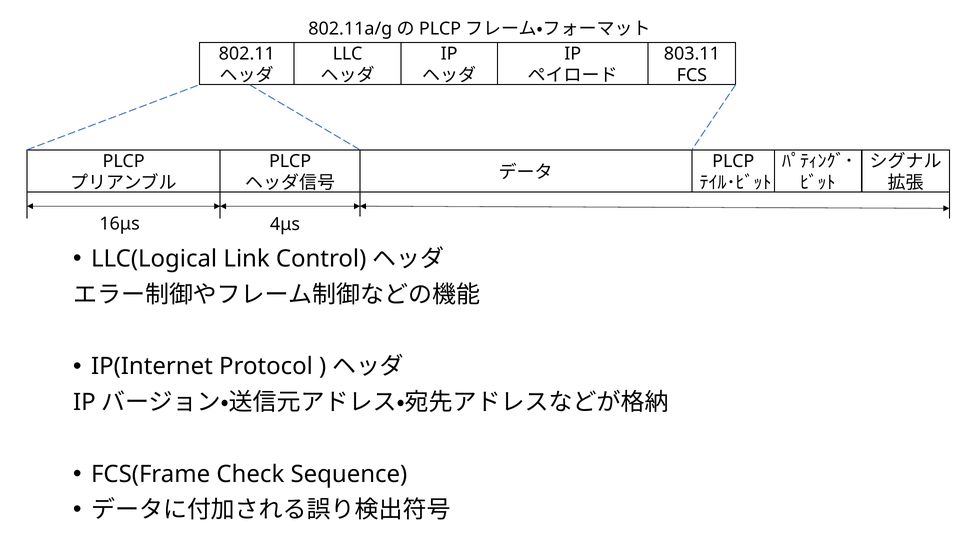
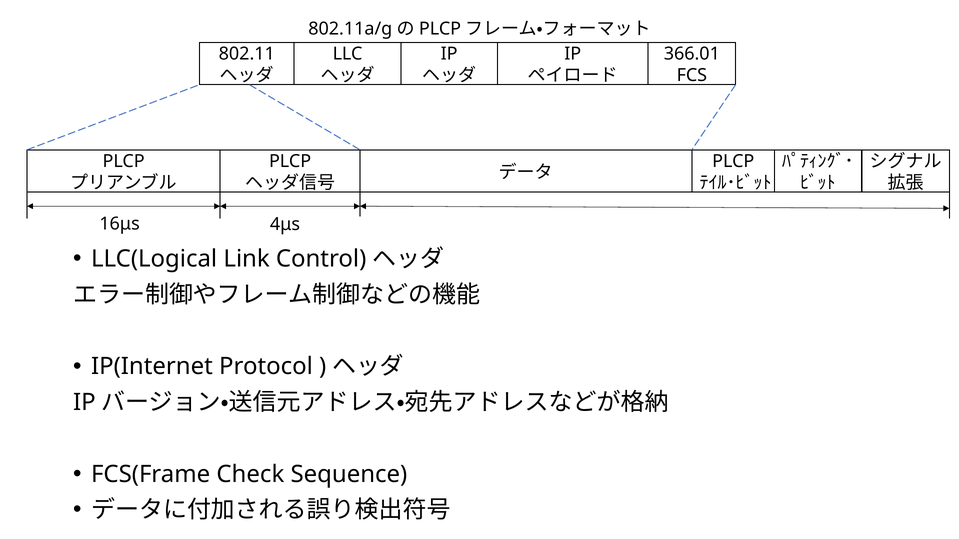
803.11: 803.11 -> 366.01
